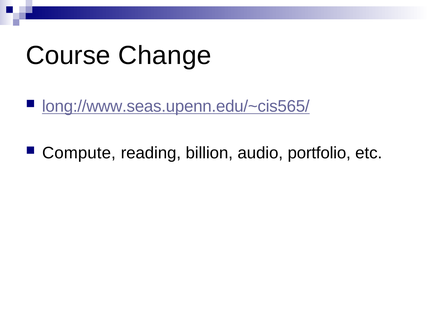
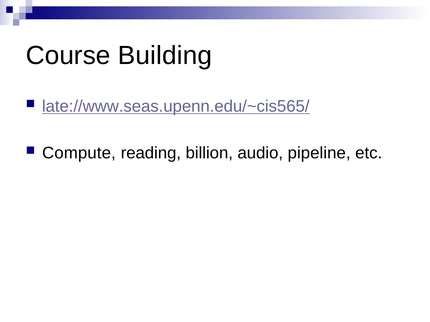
Change: Change -> Building
long://www.seas.upenn.edu/~cis565/: long://www.seas.upenn.edu/~cis565/ -> late://www.seas.upenn.edu/~cis565/
portfolio: portfolio -> pipeline
